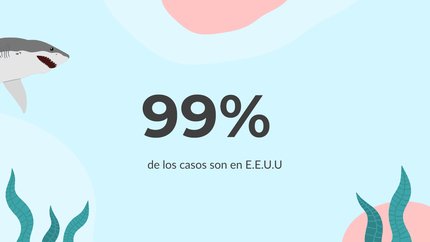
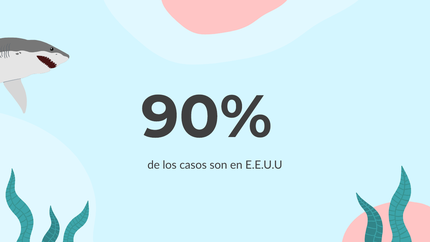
99%: 99% -> 90%
